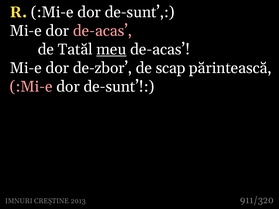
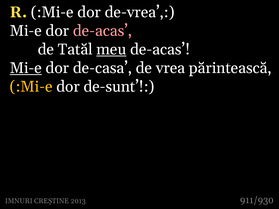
R :Mi-e dor de-sunt: de-sunt -> de-vrea
Mi-e at (26, 68) underline: none -> present
de-zbor: de-zbor -> de-casa
scap: scap -> vrea
:Mi-e at (31, 87) colour: pink -> yellow
911/320: 911/320 -> 911/930
